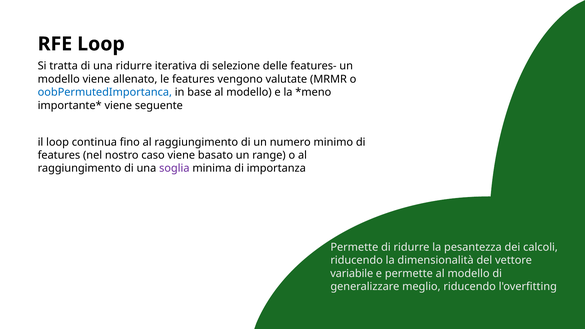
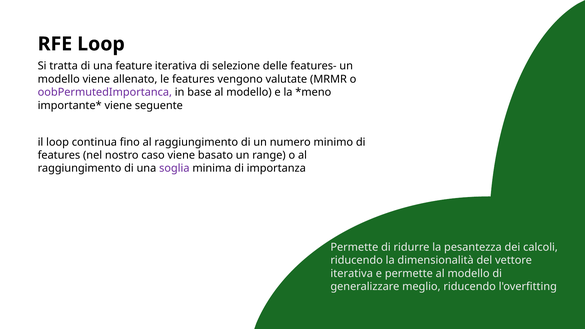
una ridurre: ridurre -> feature
oobPermutedImportanca colour: blue -> purple
variabile at (352, 274): variabile -> iterativa
